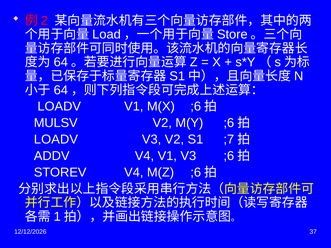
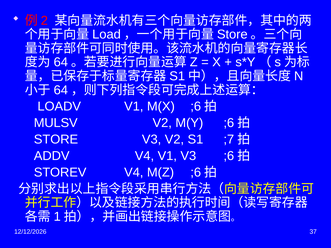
LOADV at (56, 140): LOADV -> STORE
